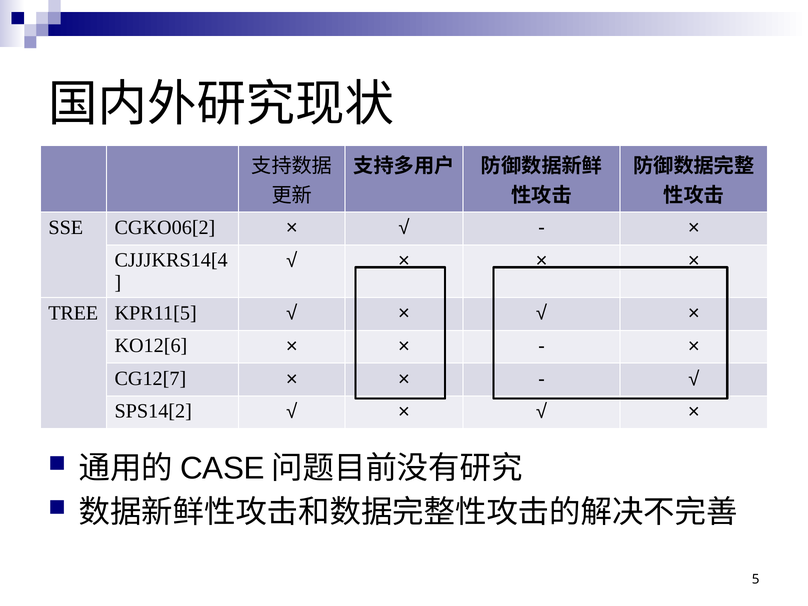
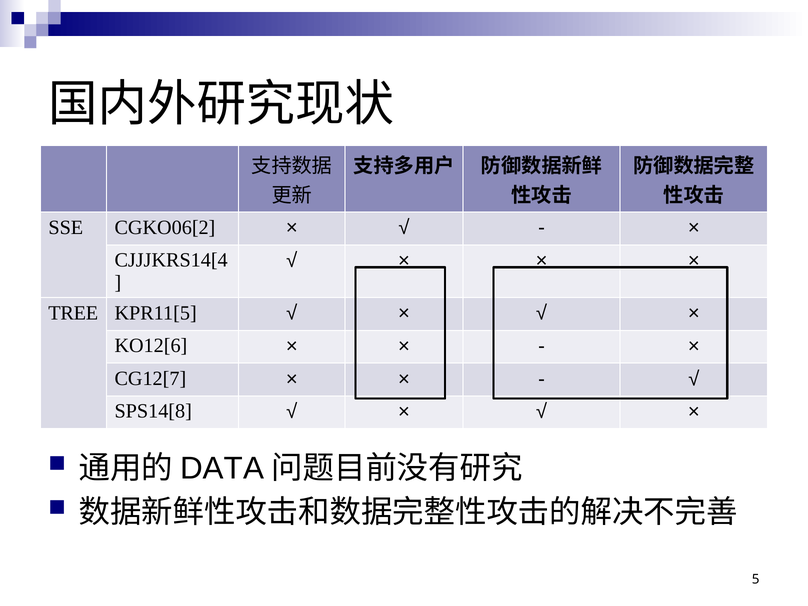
SPS14[2: SPS14[2 -> SPS14[8
CASE: CASE -> DATA
